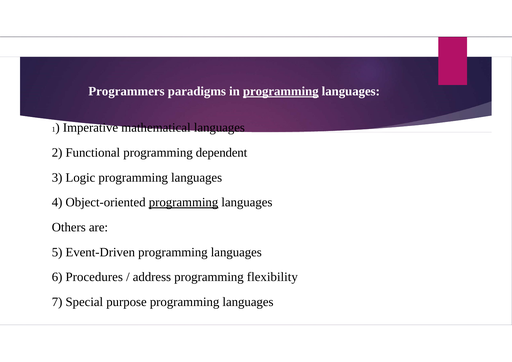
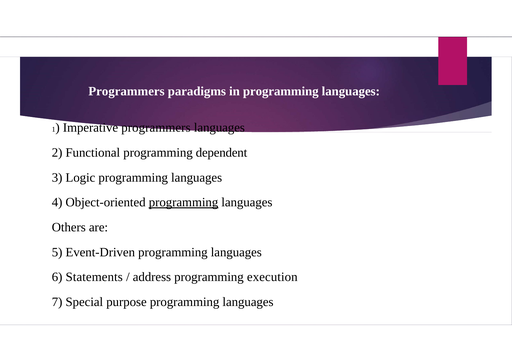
programming at (281, 91) underline: present -> none
Imperative mathematical: mathematical -> programmers
Procedures: Procedures -> Statements
flexibility: flexibility -> execution
